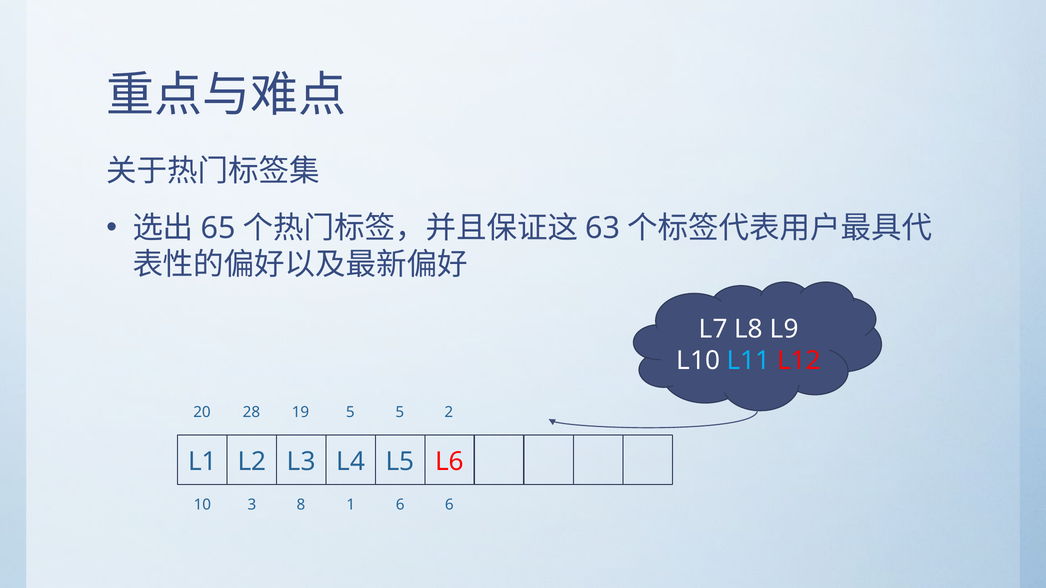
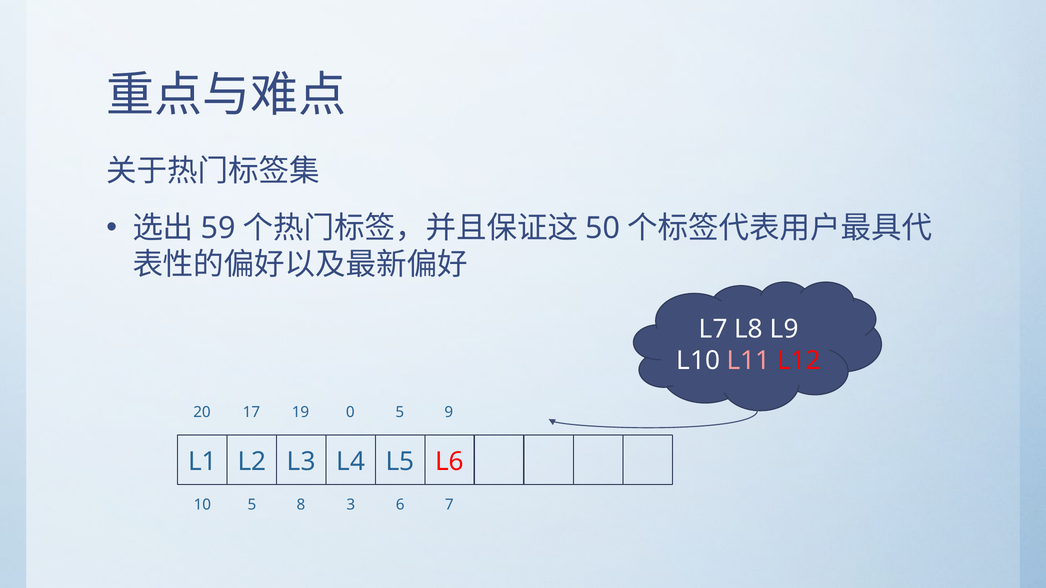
65: 65 -> 59
63: 63 -> 50
L11 colour: light blue -> pink
28: 28 -> 17
19 5: 5 -> 0
2: 2 -> 9
10 3: 3 -> 5
1: 1 -> 3
6 6: 6 -> 7
